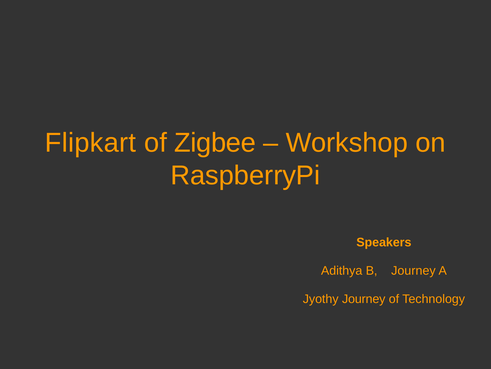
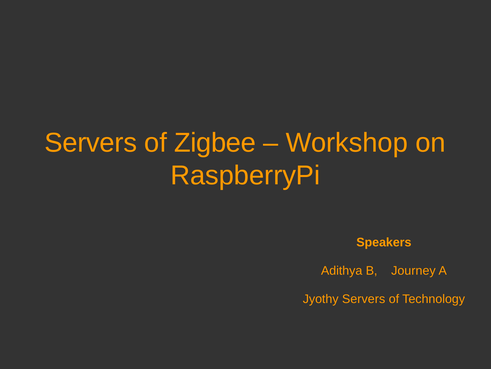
Flipkart at (91, 143): Flipkart -> Servers
Jyothy Journey: Journey -> Servers
